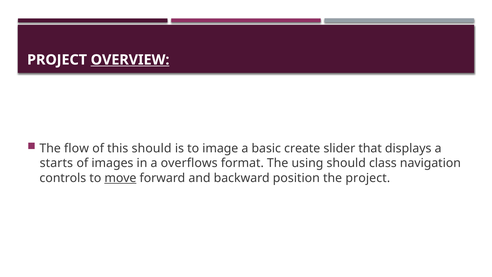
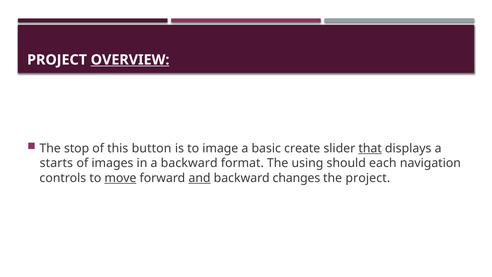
flow: flow -> stop
this should: should -> button
that underline: none -> present
a overflows: overflows -> backward
class: class -> each
and underline: none -> present
position: position -> changes
